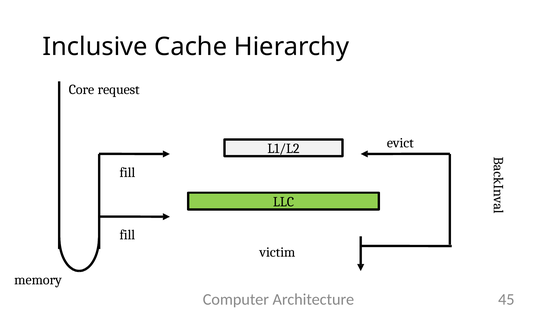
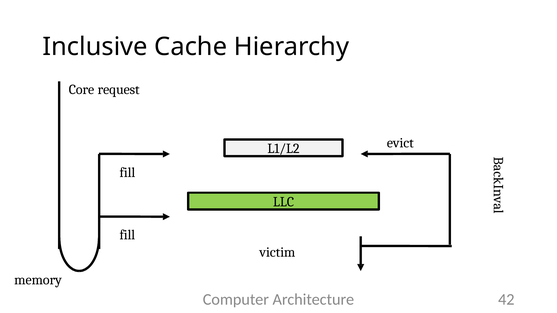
45: 45 -> 42
